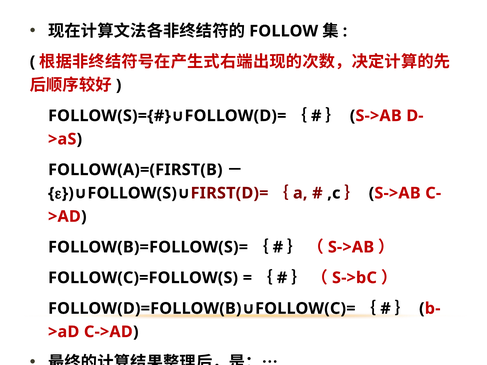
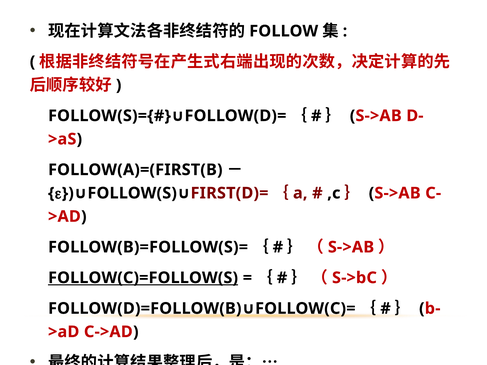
FOLLOW(C)=FOLLOW(S underline: none -> present
